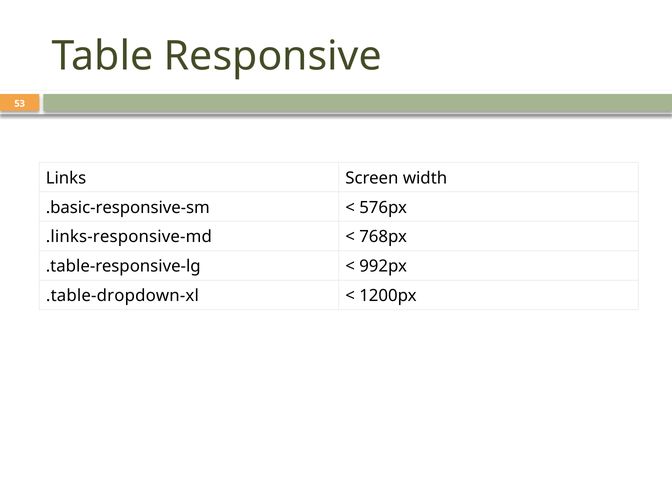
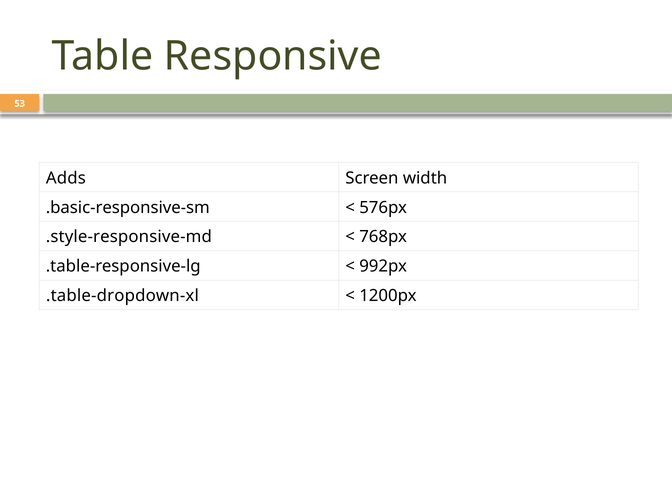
Links: Links -> Adds
.links-responsive-md: .links-responsive-md -> .style-responsive-md
